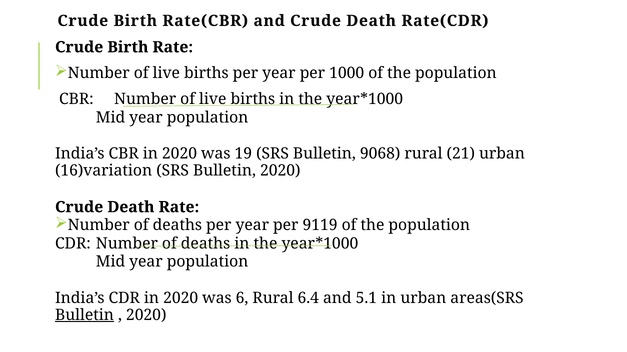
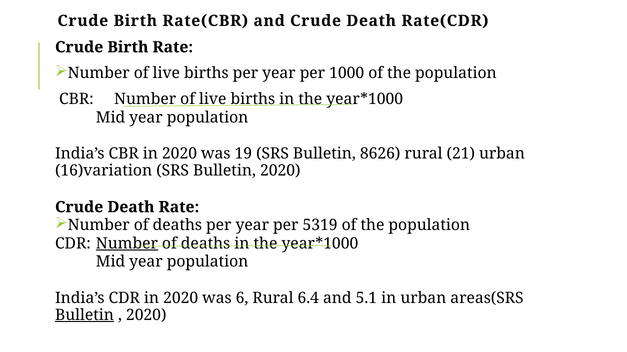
9068: 9068 -> 8626
9119: 9119 -> 5319
Number at (127, 244) underline: none -> present
